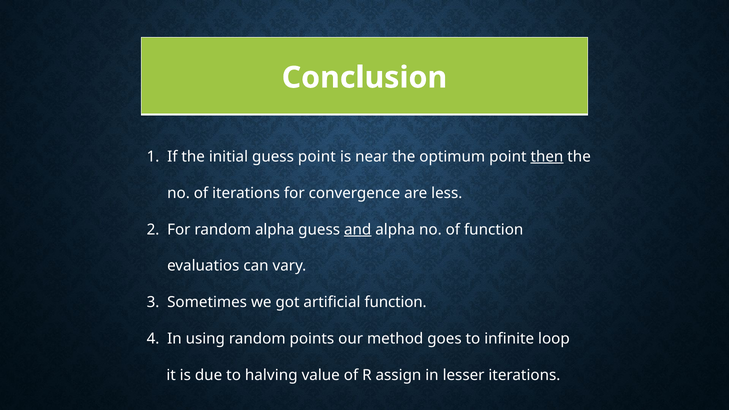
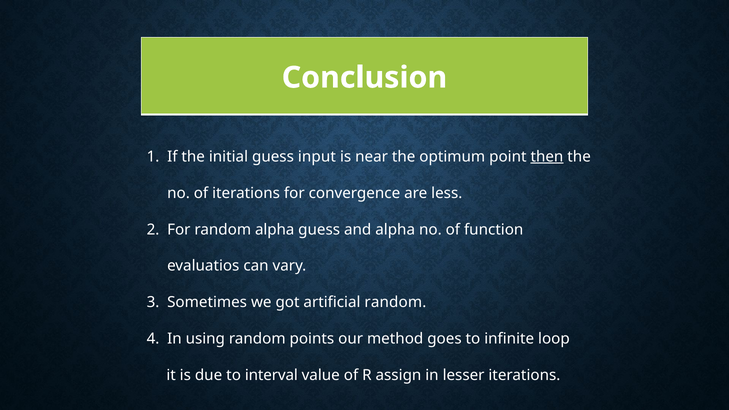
guess point: point -> input
and underline: present -> none
artificial function: function -> random
halving: halving -> interval
